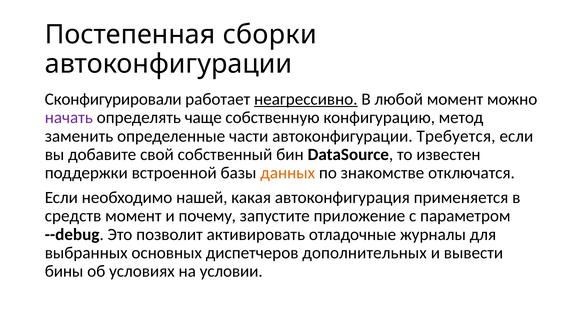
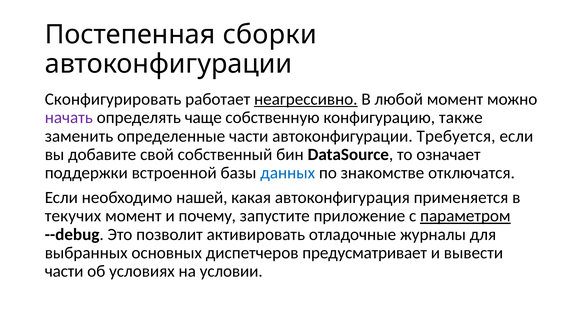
Сконфигурировали: Сконфигурировали -> Сконфигурировать
метод: метод -> также
известен: известен -> означает
данных colour: orange -> blue
средств: средств -> текучих
параметром underline: none -> present
дополнительных: дополнительных -> предусматривает
бины at (64, 271): бины -> части
